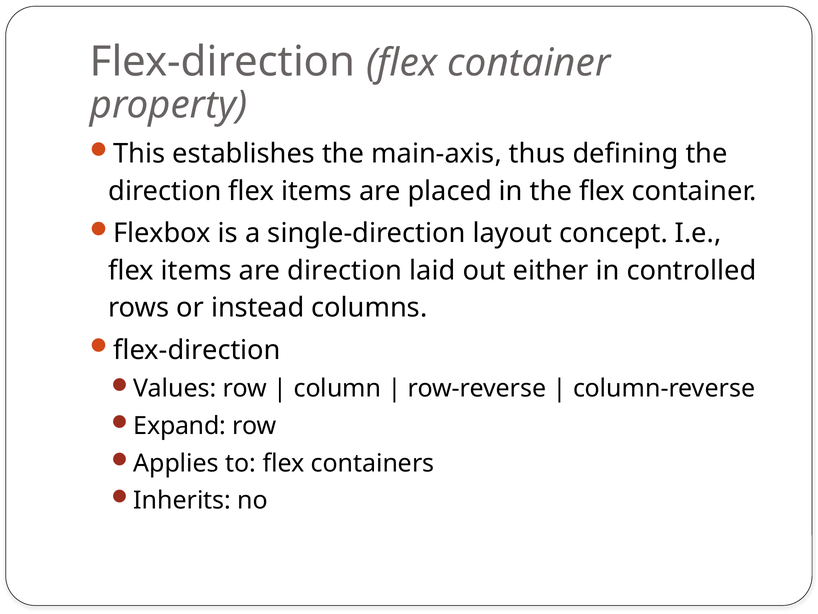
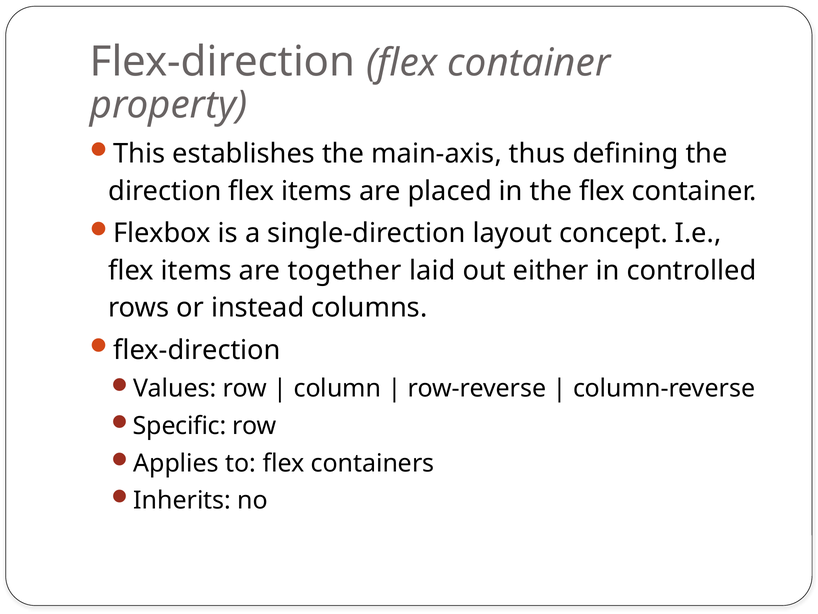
are direction: direction -> together
Expand: Expand -> Specific
